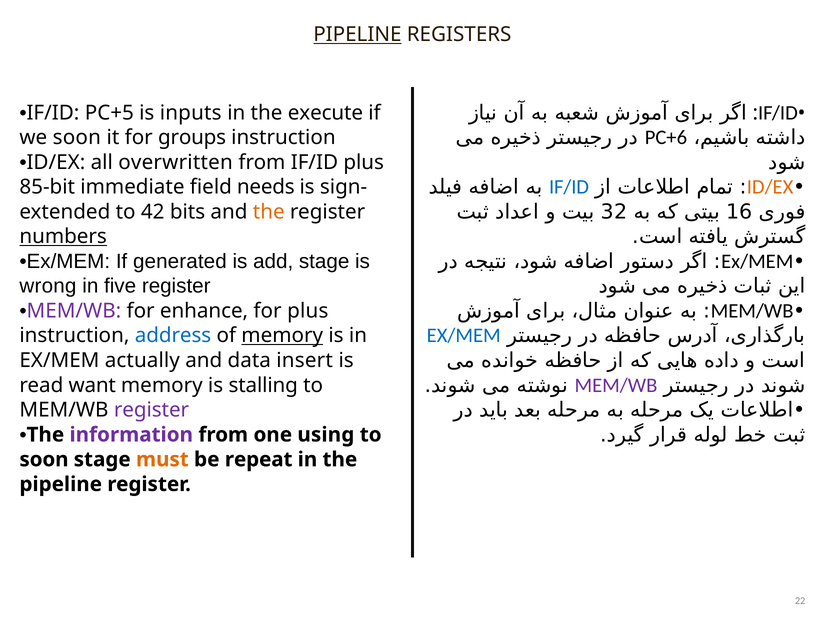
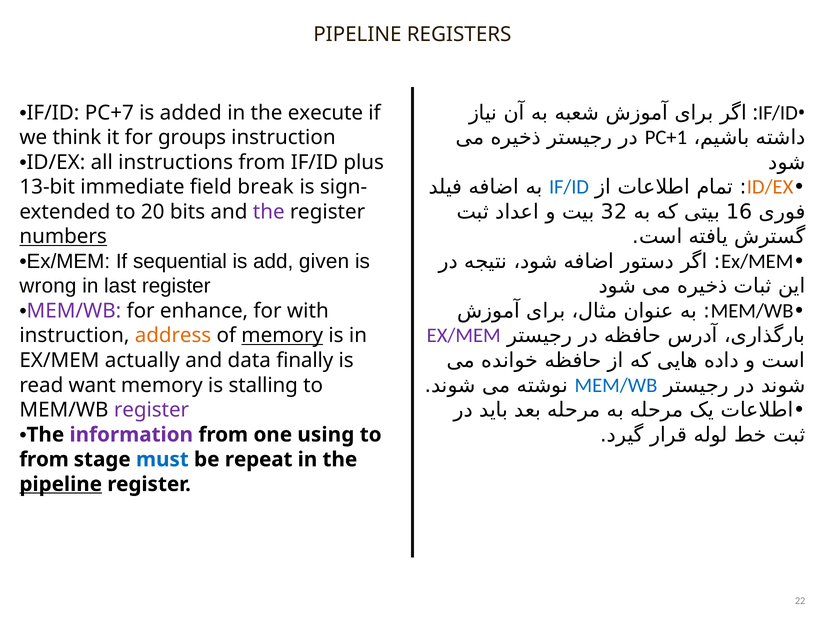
PIPELINE at (357, 35) underline: present -> none
PC+5: PC+5 -> PC+7
inputs: inputs -> added
PC+6: PC+6 -> PC+1
we soon: soon -> think
overwritten: overwritten -> instructions
85-bit: 85-bit -> 13-bit
needs: needs -> break
42: 42 -> 20
the at (269, 212) colour: orange -> purple
generated: generated -> sequential
add stage: stage -> given
five: five -> last
for plus: plus -> with
EX/MEM at (464, 336) colour: blue -> purple
address colour: blue -> orange
insert: insert -> finally
MEM/WB at (616, 385) colour: purple -> blue
soon at (44, 459): soon -> from
must colour: orange -> blue
pipeline at (61, 484) underline: none -> present
